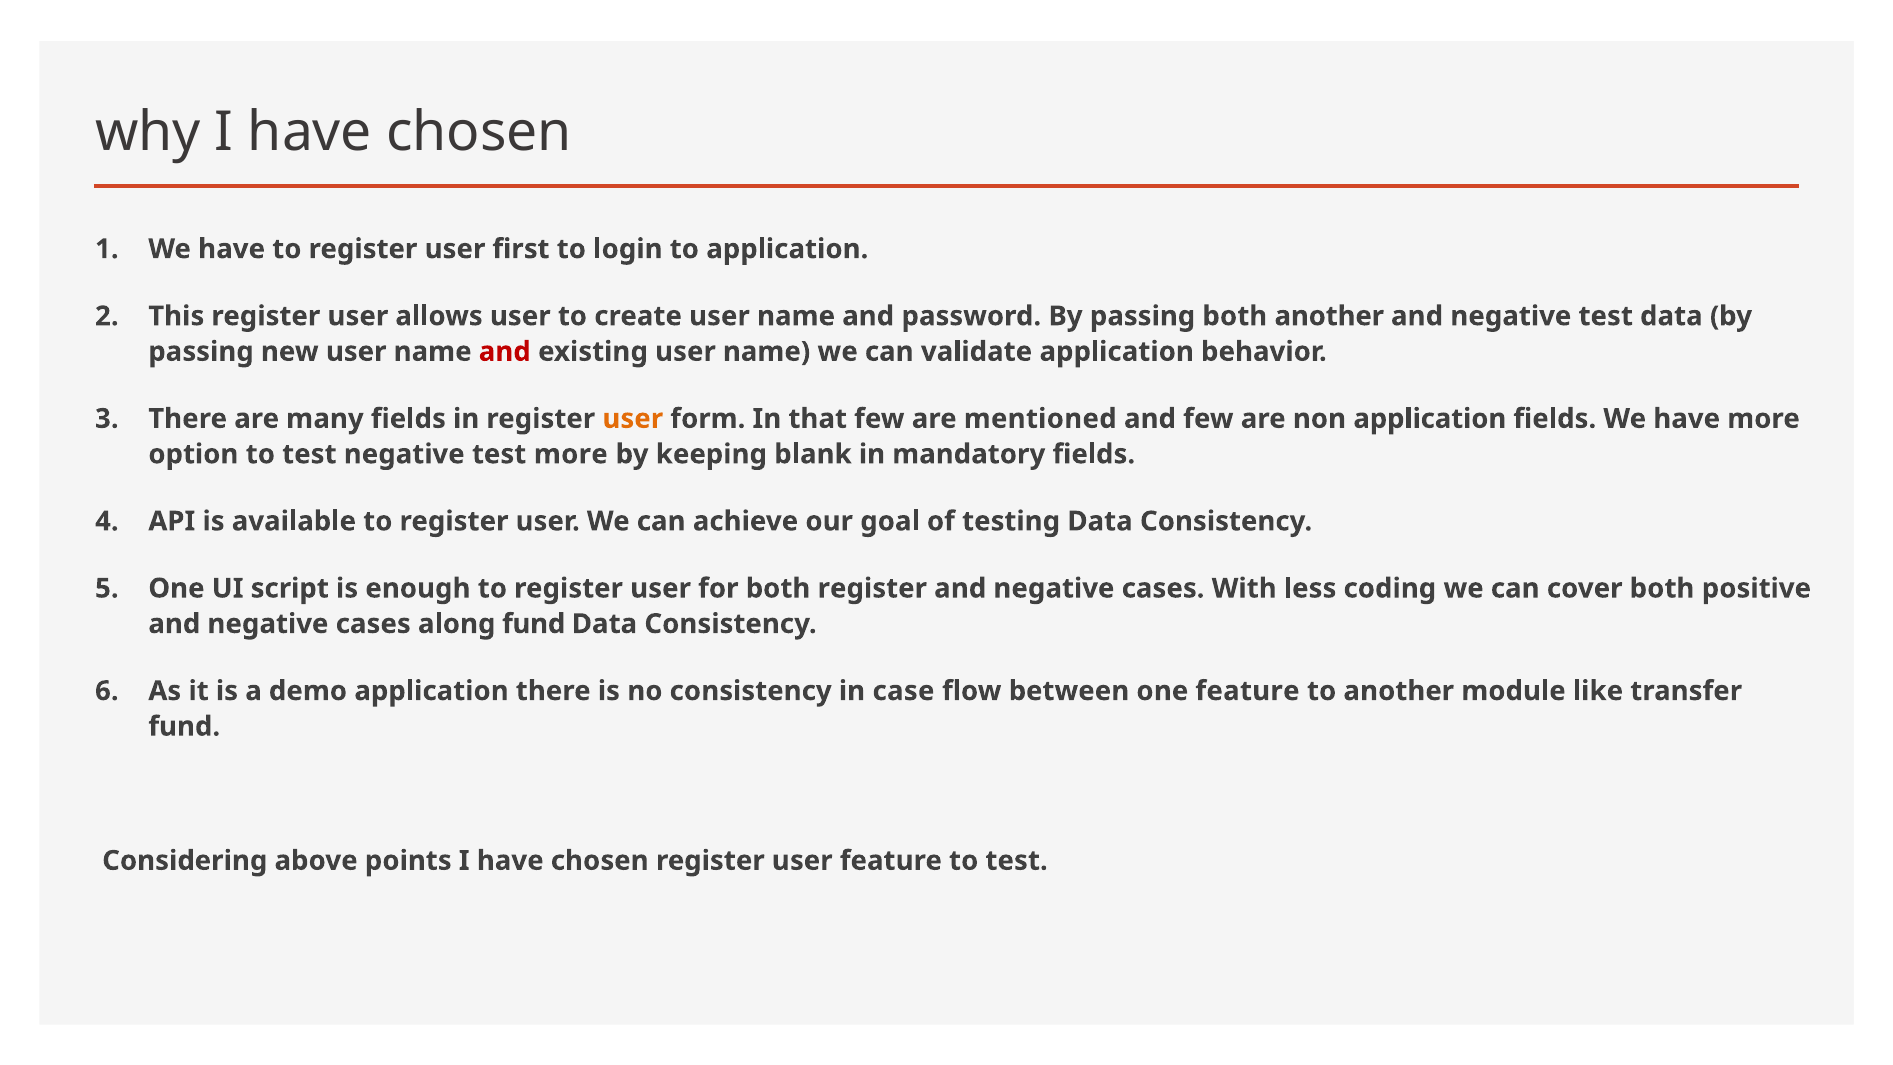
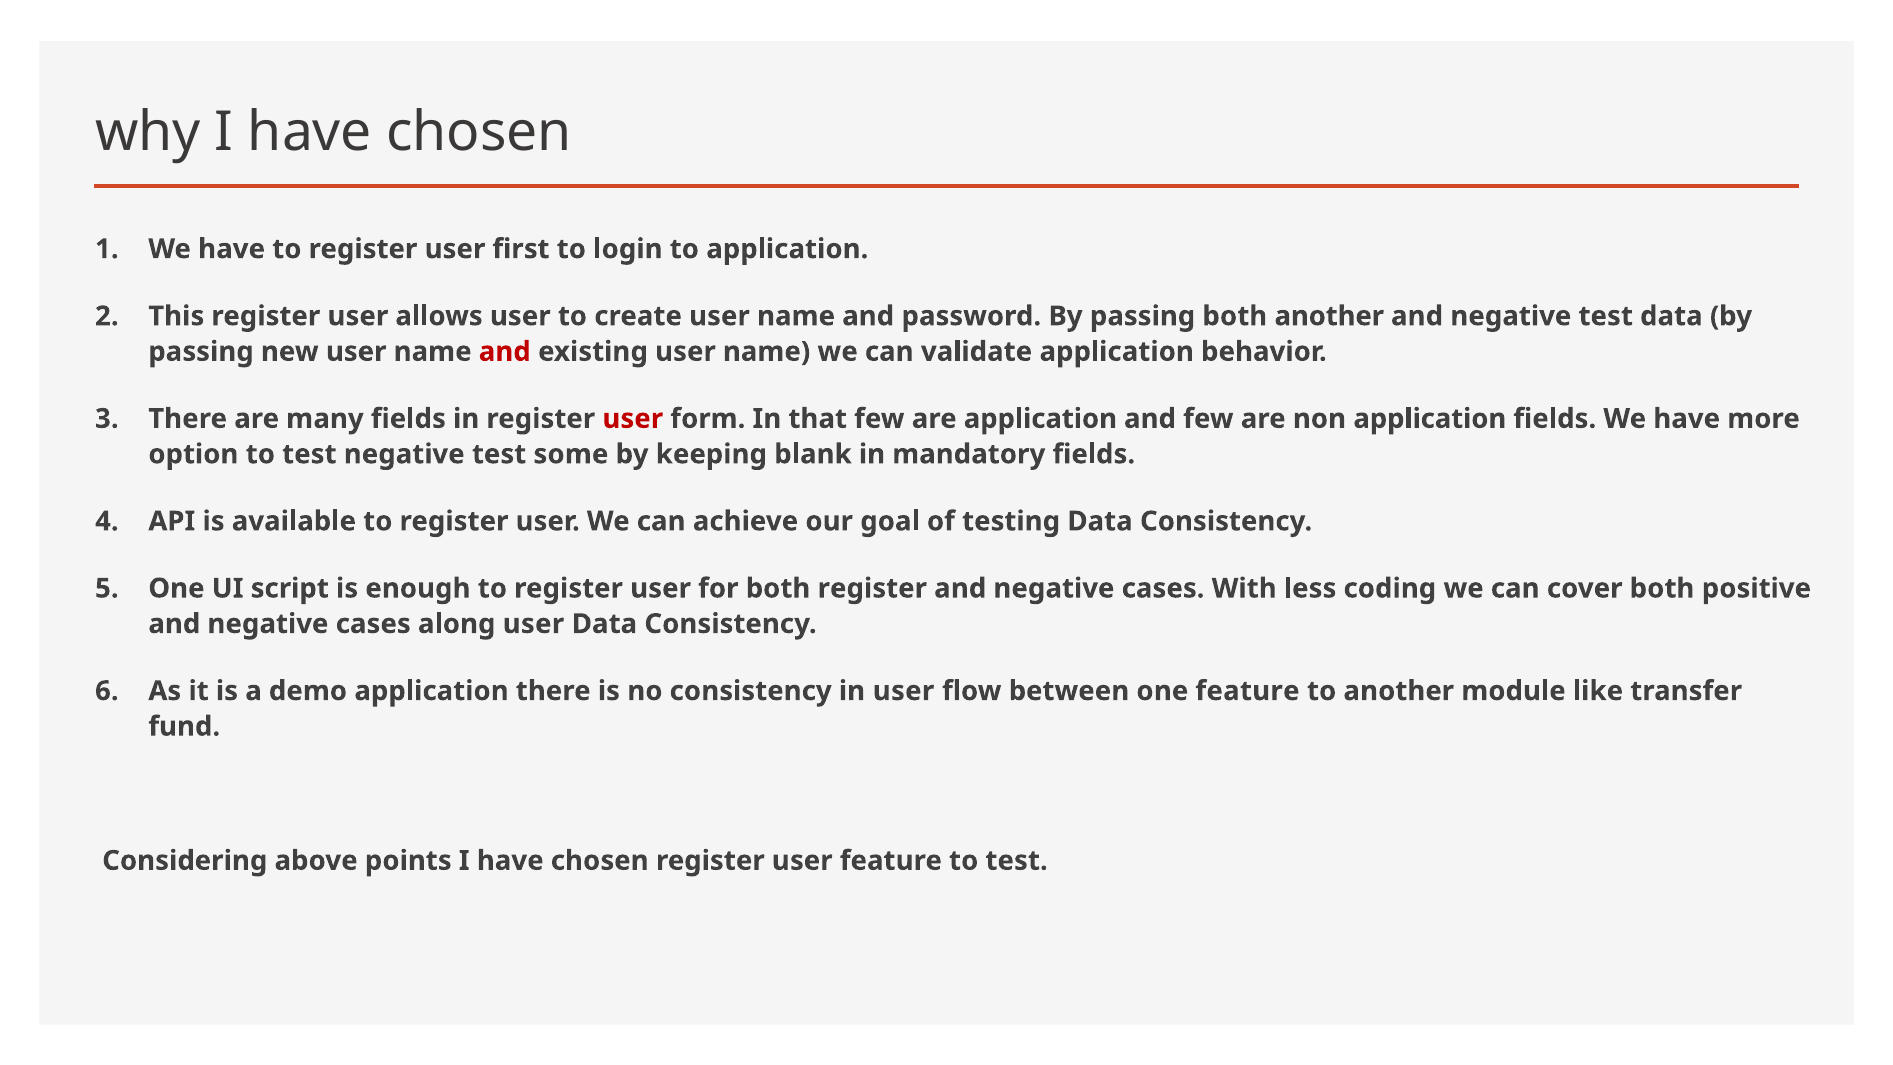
user at (633, 419) colour: orange -> red
are mentioned: mentioned -> application
test more: more -> some
along fund: fund -> user
in case: case -> user
